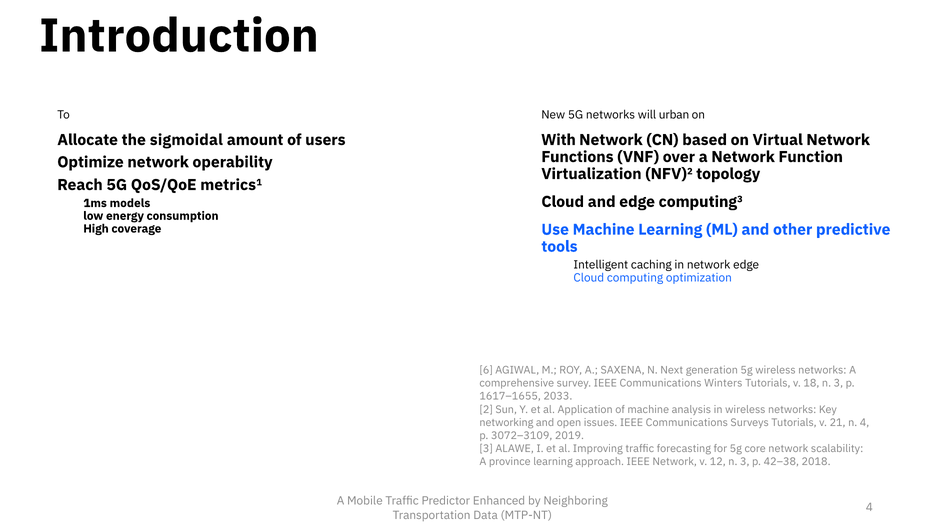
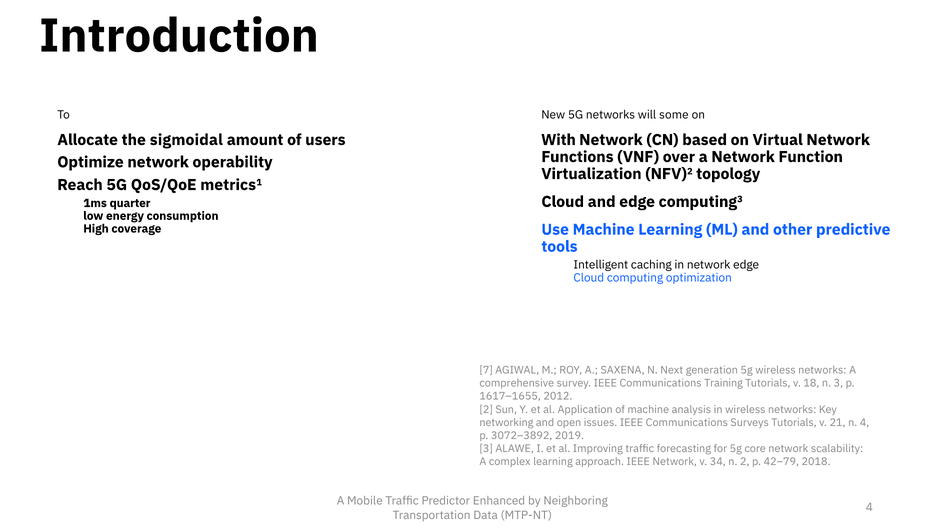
urban: urban -> some
models: models -> quarter
6: 6 -> 7
Winters: Winters -> Training
2033: 2033 -> 2012
3072–3109: 3072–3109 -> 3072–3892
province: province -> complex
12: 12 -> 34
3 at (745, 461): 3 -> 2
42–38: 42–38 -> 42–79
